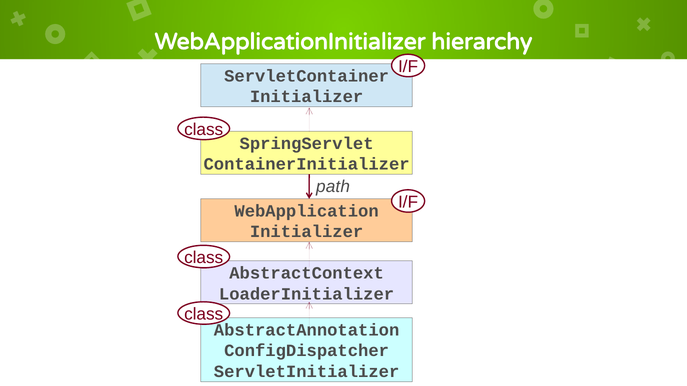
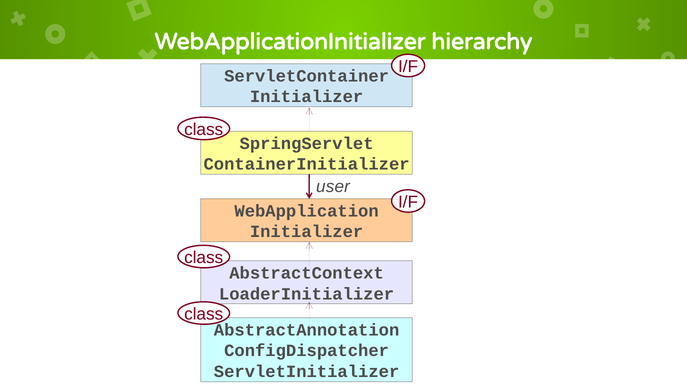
path: path -> user
